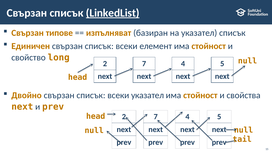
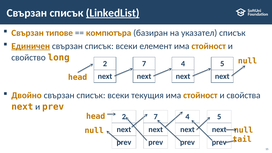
изпълняват: изпълняват -> компютъра
Единичен underline: none -> present
всеки указател: указател -> текущия
